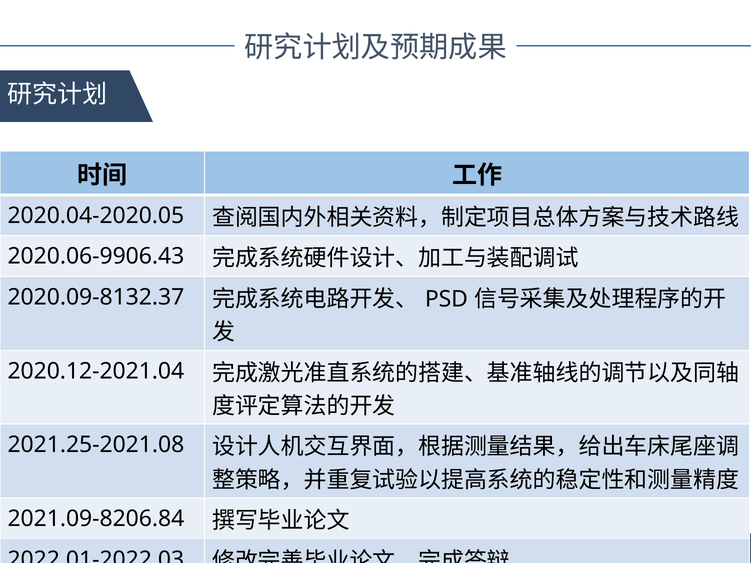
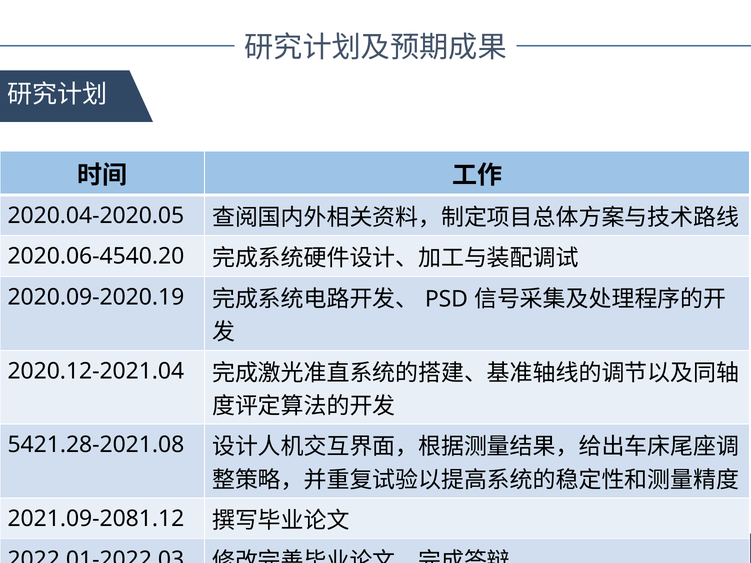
2020.06-9906.43: 2020.06-9906.43 -> 2020.06-4540.20
2020.09-8132.37: 2020.09-8132.37 -> 2020.09-2020.19
2021.25-2021.08: 2021.25-2021.08 -> 5421.28-2021.08
2021.09-8206.84: 2021.09-8206.84 -> 2021.09-2081.12
